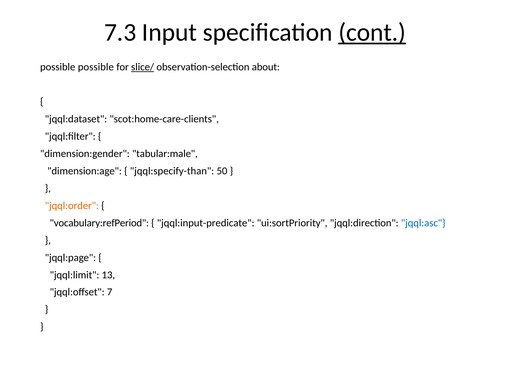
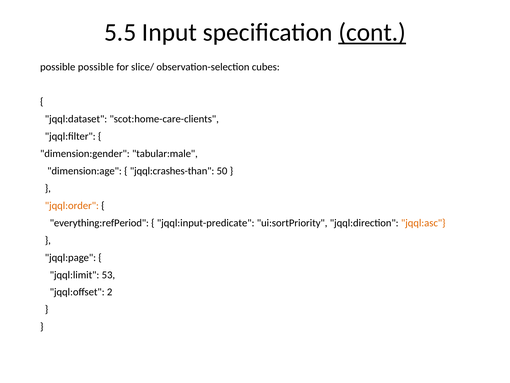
7.3: 7.3 -> 5.5
slice/ underline: present -> none
about: about -> cubes
jqql:specify-than: jqql:specify-than -> jqql:crashes-than
vocabulary:refPeriod: vocabulary:refPeriod -> everything:refPeriod
jqql:asc colour: blue -> orange
13: 13 -> 53
7: 7 -> 2
